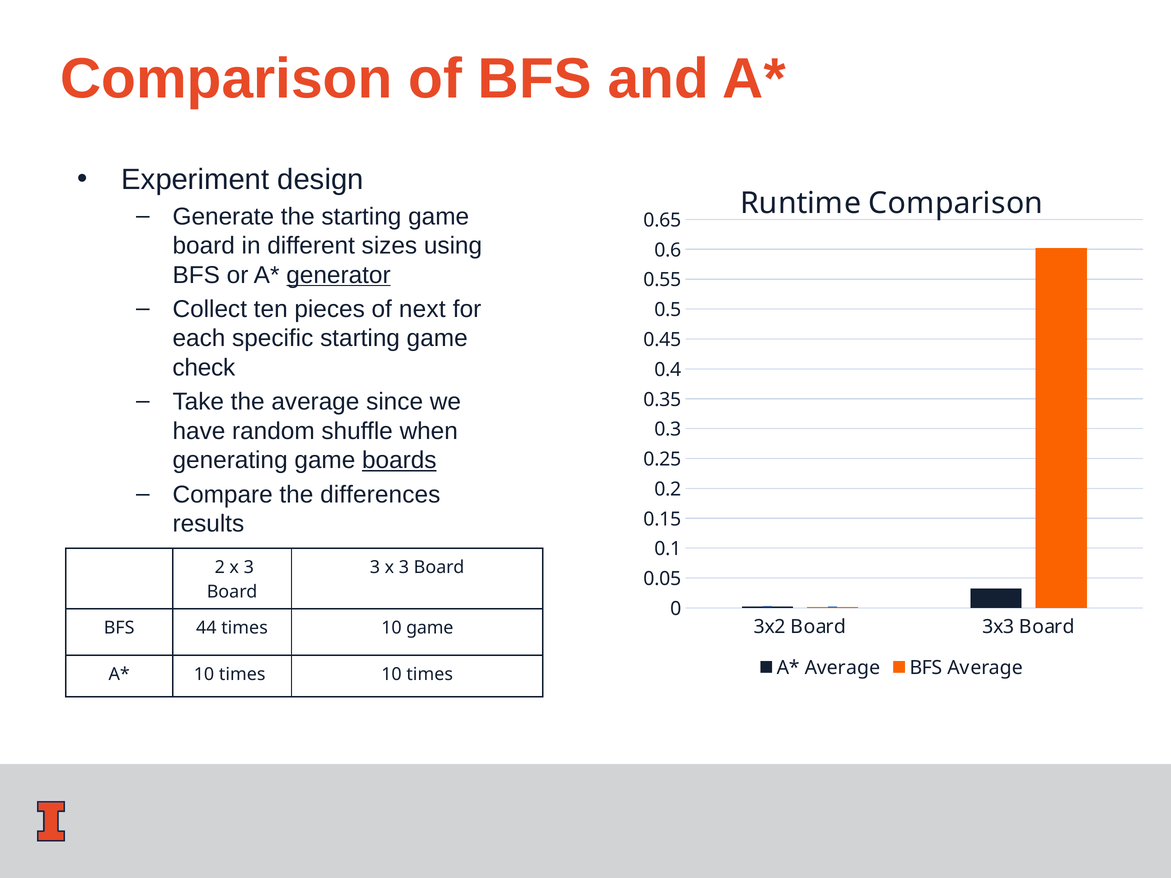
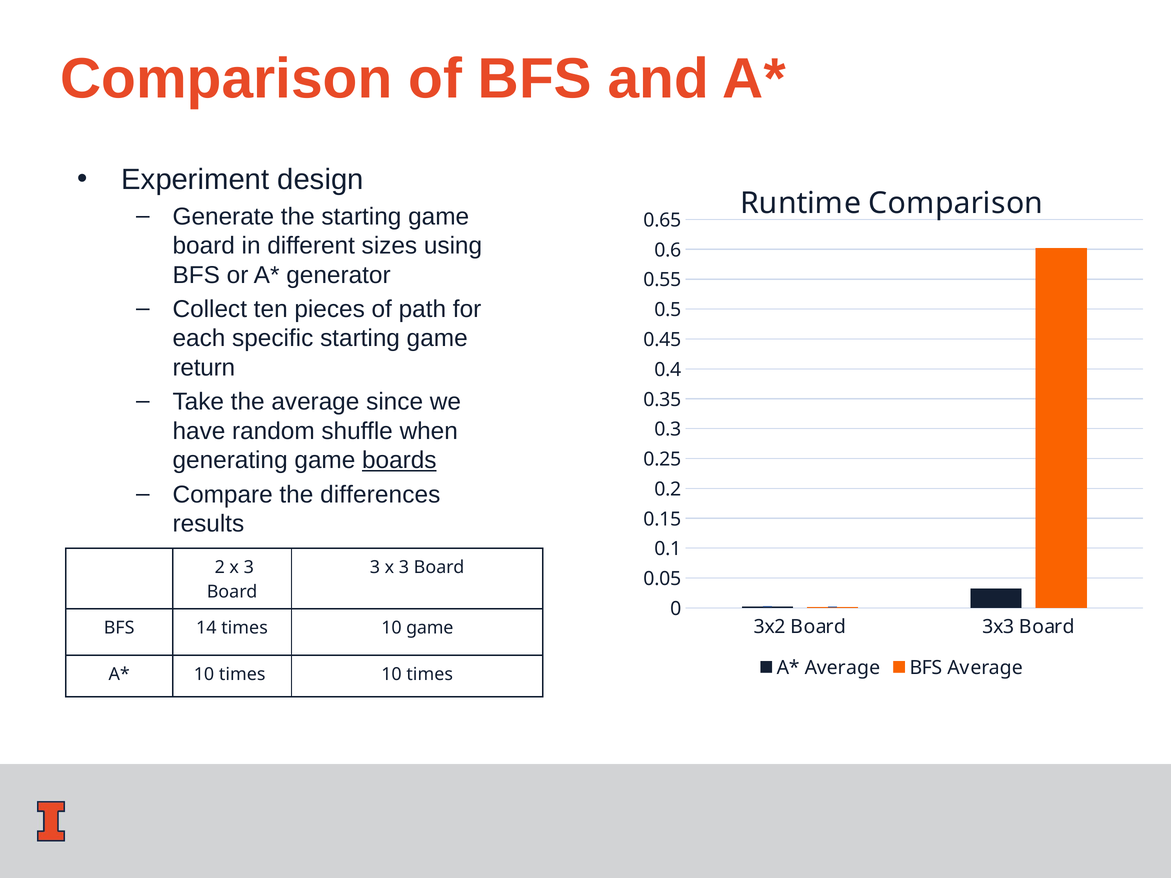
generator underline: present -> none
next: next -> path
check: check -> return
44: 44 -> 14
